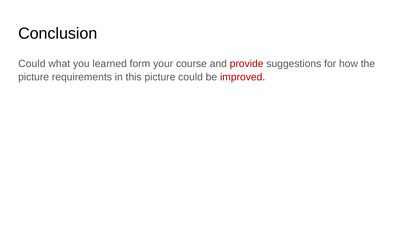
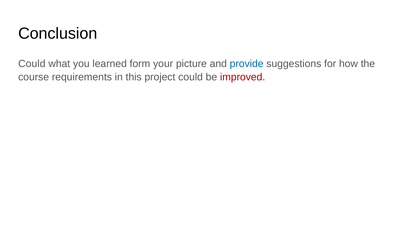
course: course -> picture
provide colour: red -> blue
picture at (34, 77): picture -> course
this picture: picture -> project
